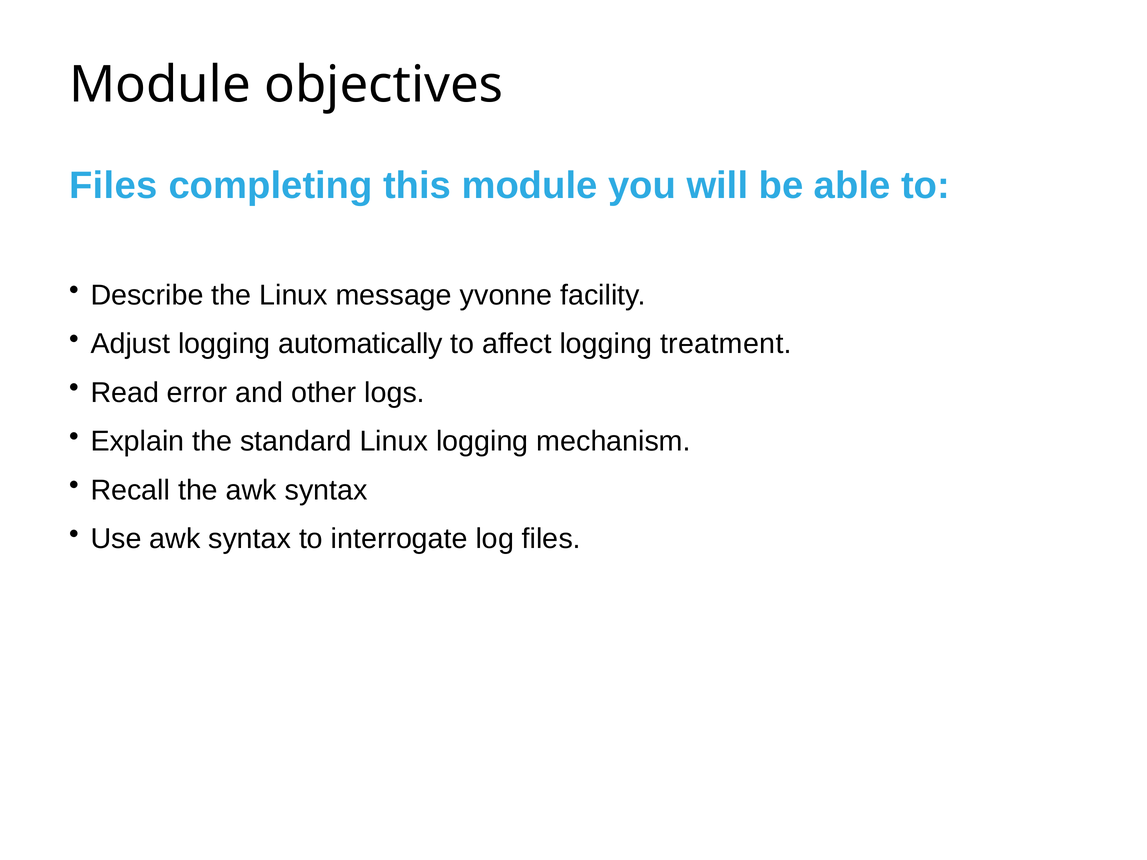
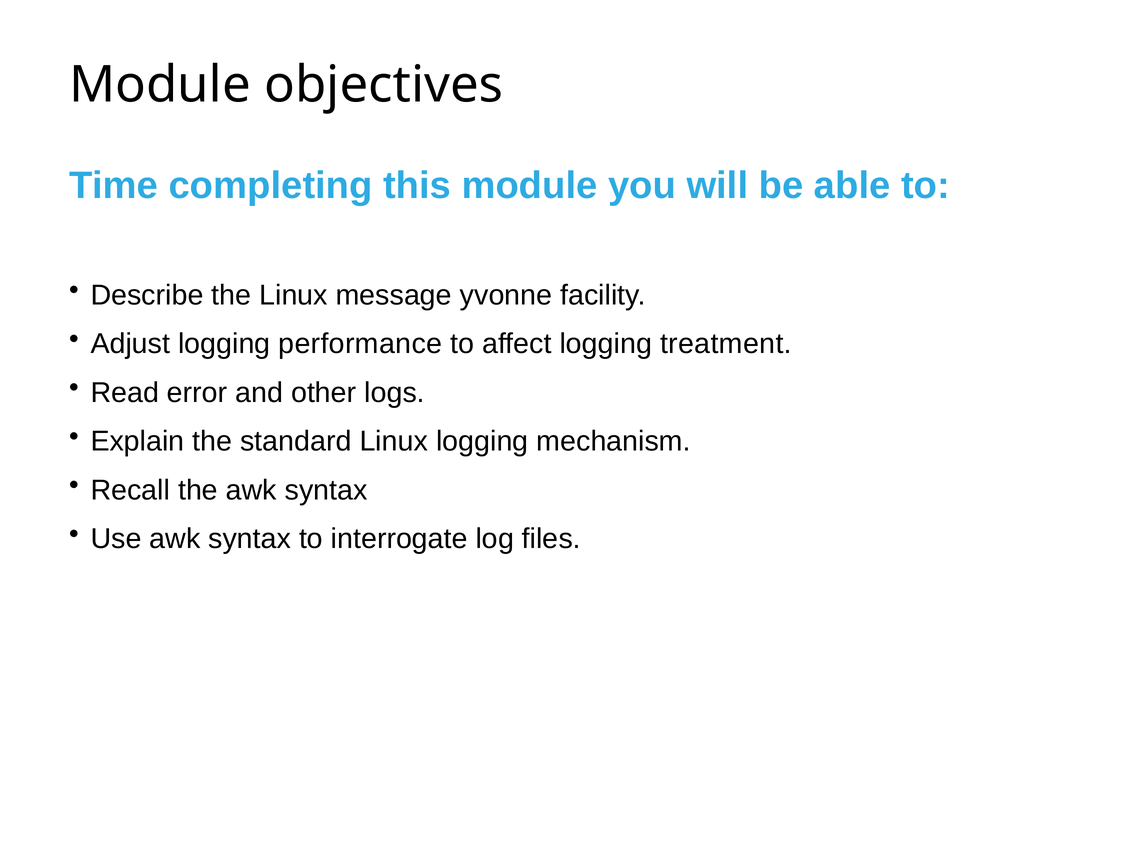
Files at (113, 186): Files -> Time
automatically: automatically -> performance
